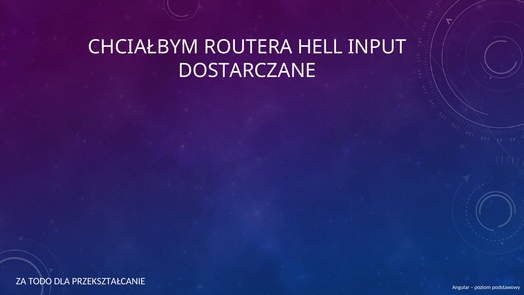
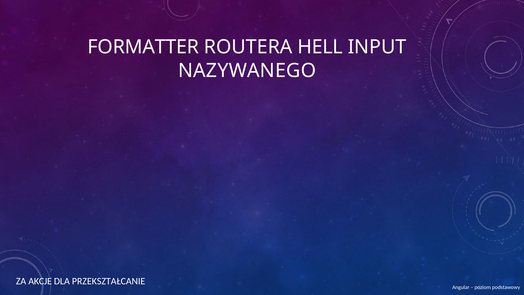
CHCIAŁBYM: CHCIAŁBYM -> FORMATTER
DOSTARCZANE: DOSTARCZANE -> NAZYWANEGO
TODO: TODO -> AKCJE
